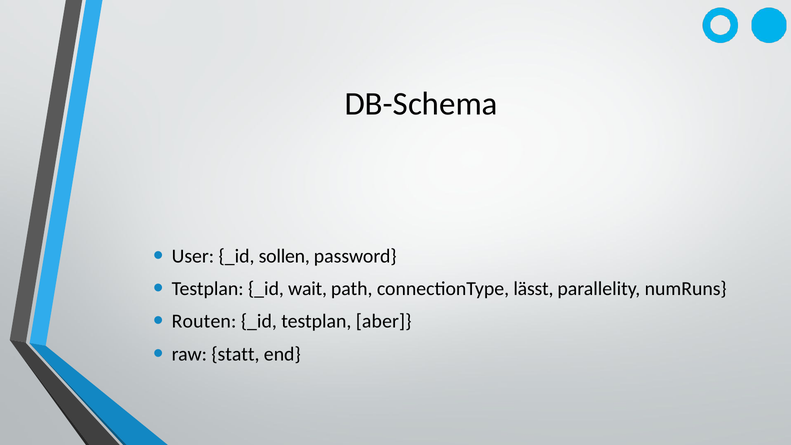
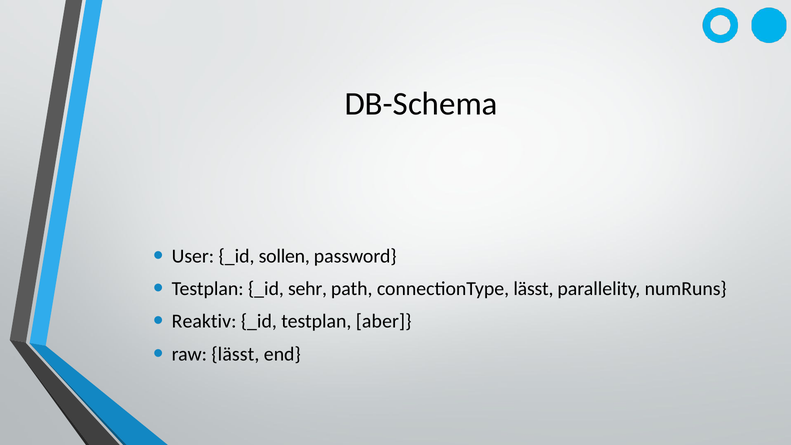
wait: wait -> sehr
Routen: Routen -> Reaktiv
raw statt: statt -> lässt
